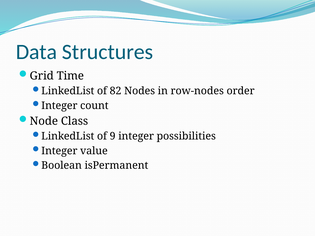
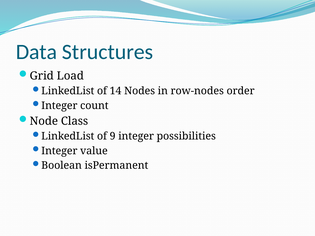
Time: Time -> Load
82: 82 -> 14
